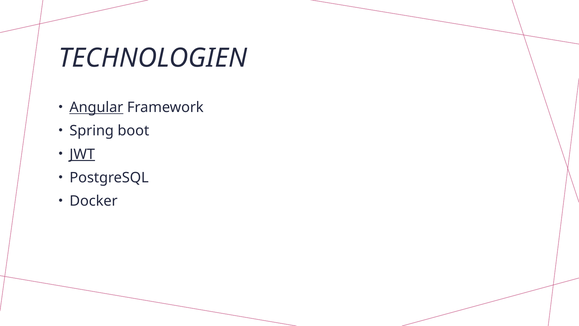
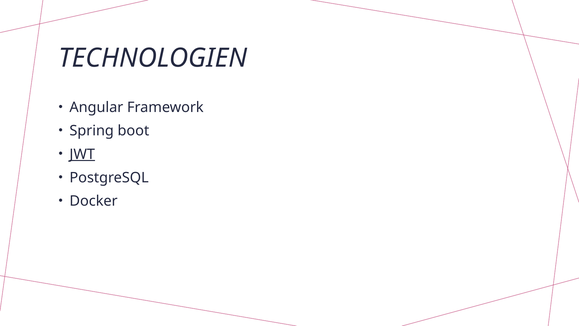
Angular underline: present -> none
